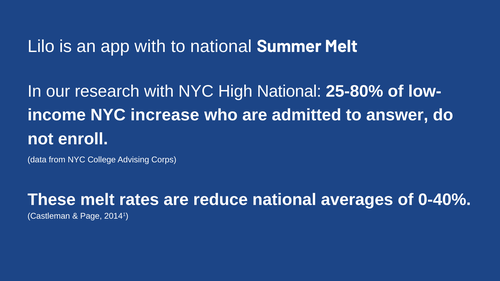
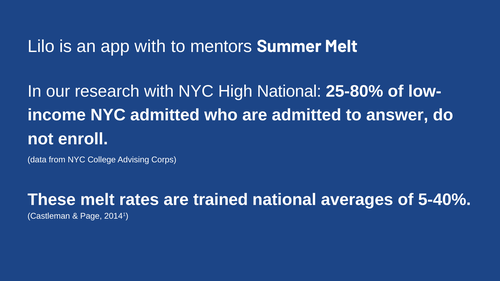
to national: national -> mentors
NYC increase: increase -> admitted
reduce: reduce -> trained
0-40%: 0-40% -> 5-40%
